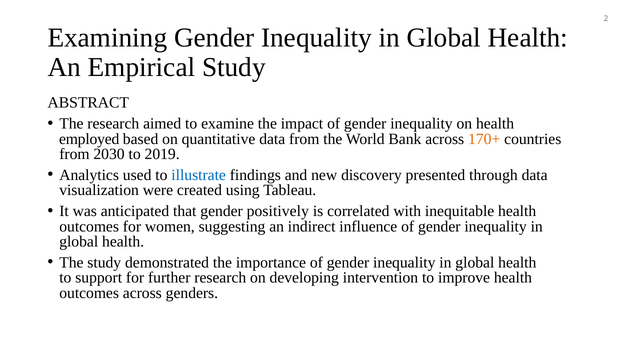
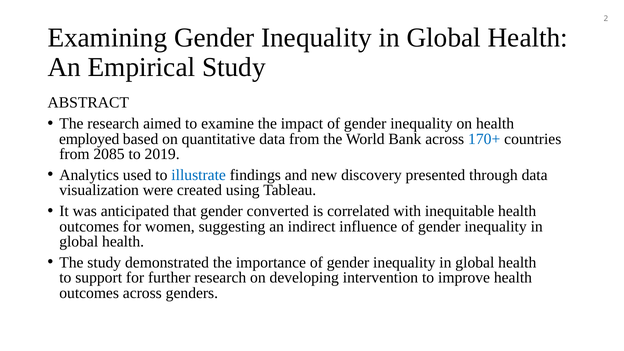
170+ colour: orange -> blue
2030: 2030 -> 2085
positively: positively -> converted
